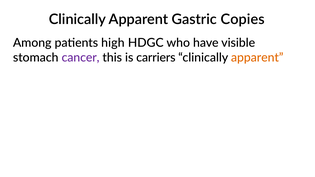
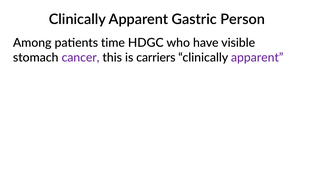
Copies: Copies -> Person
high: high -> time
apparent at (257, 58) colour: orange -> purple
